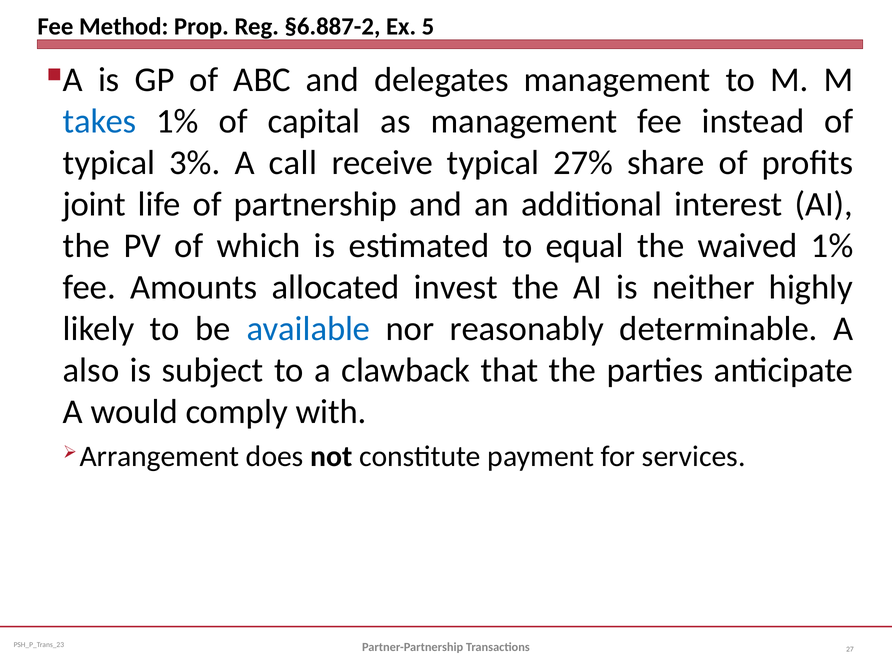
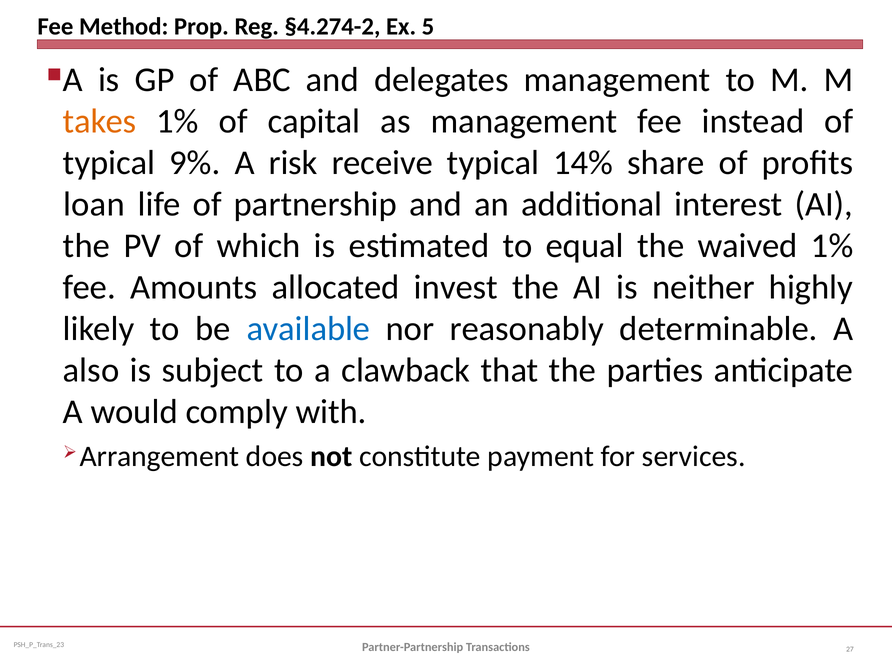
§6.887-2: §6.887-2 -> §4.274-2
takes colour: blue -> orange
3%: 3% -> 9%
call: call -> risk
27%: 27% -> 14%
joint: joint -> loan
